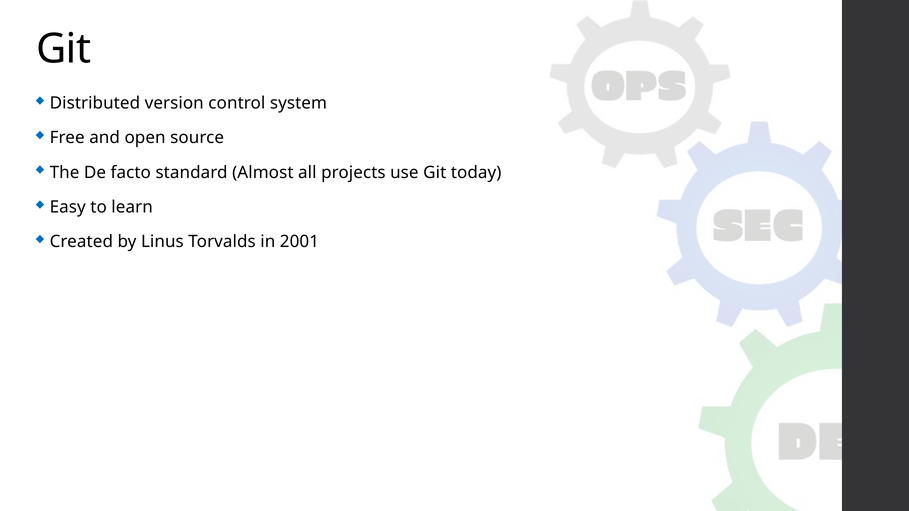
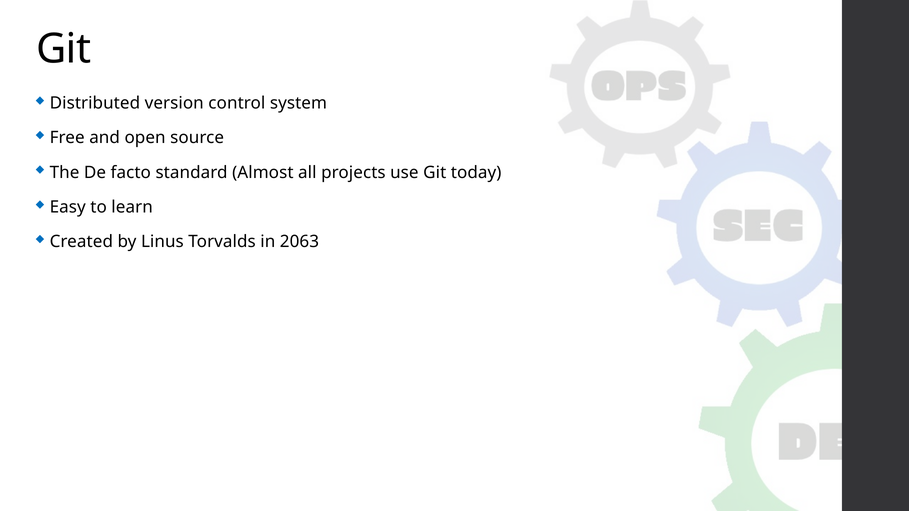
2001: 2001 -> 2063
